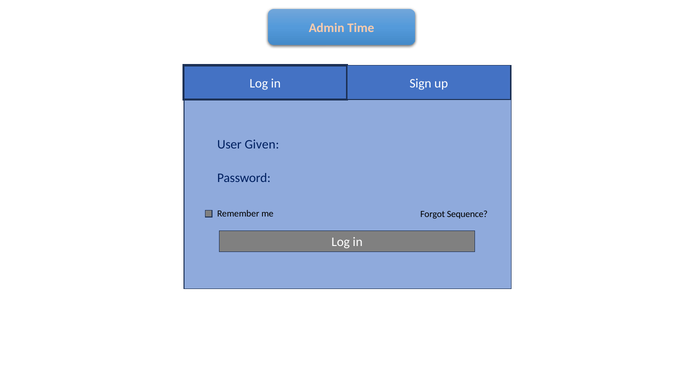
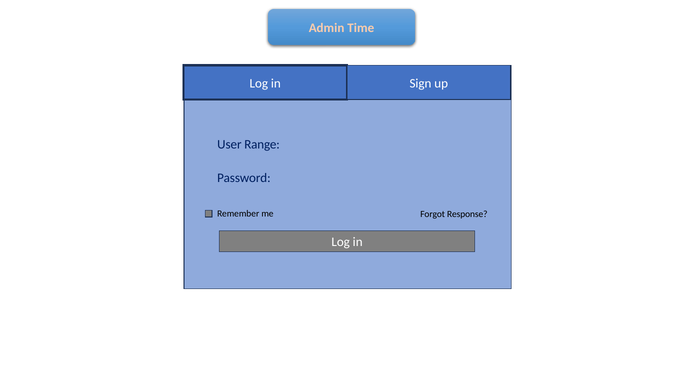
Given: Given -> Range
Sequence: Sequence -> Response
